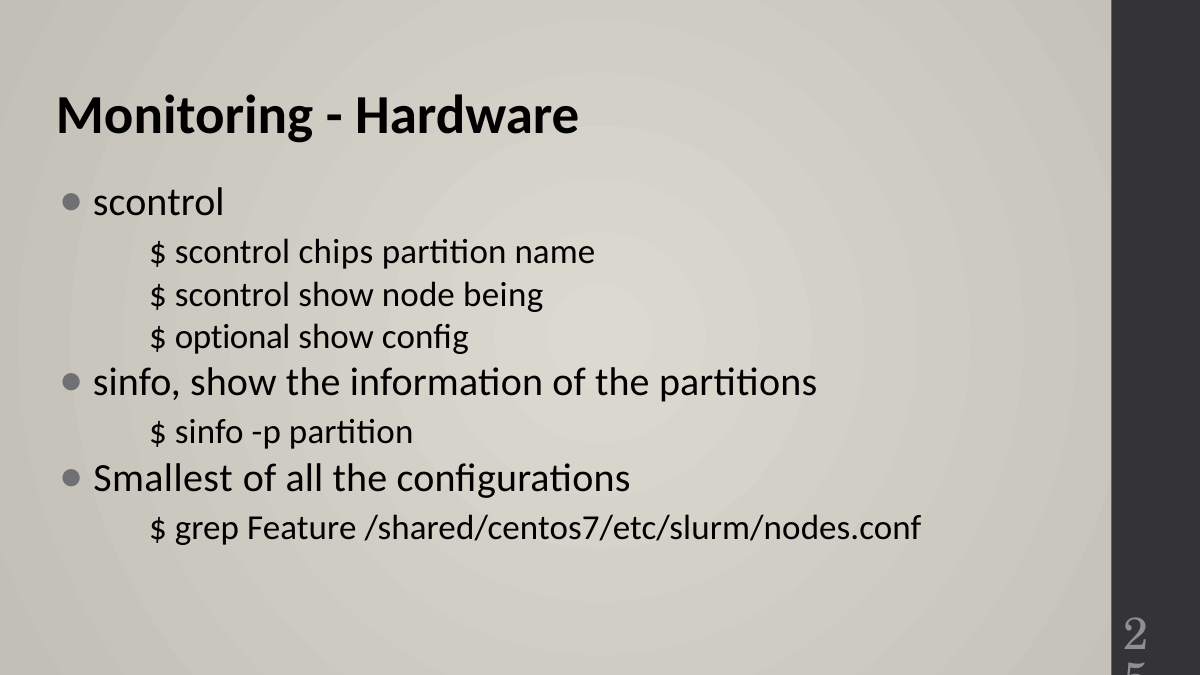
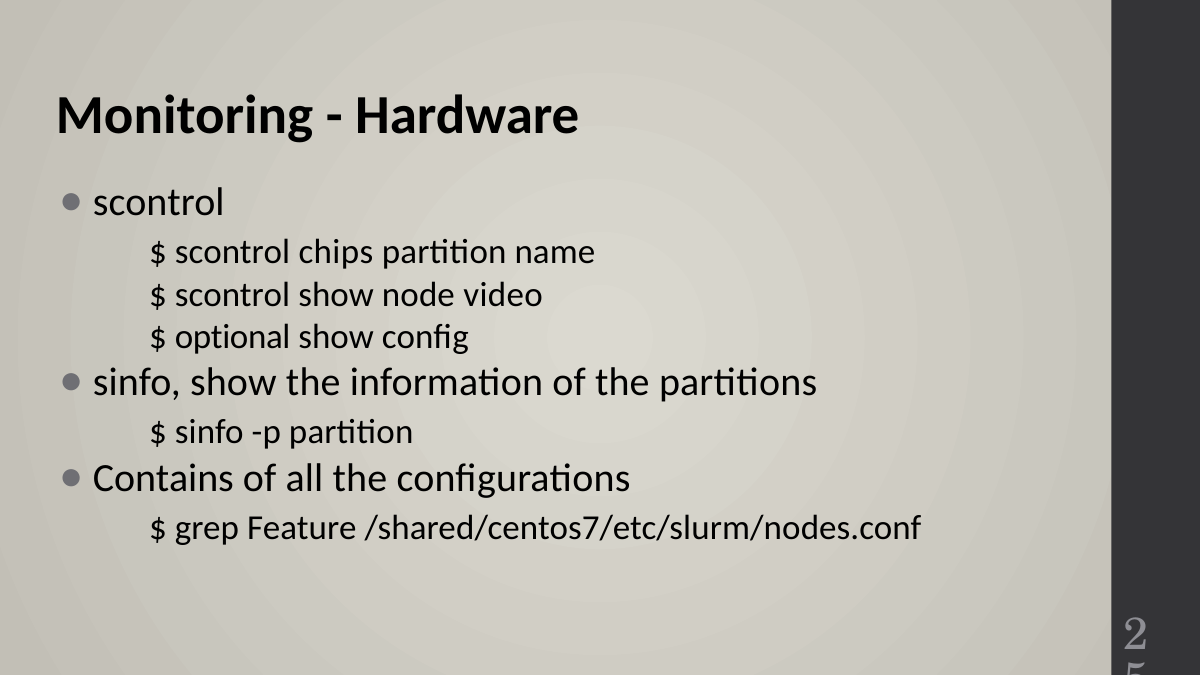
being: being -> video
Smallest: Smallest -> Contains
